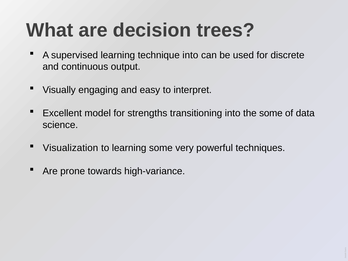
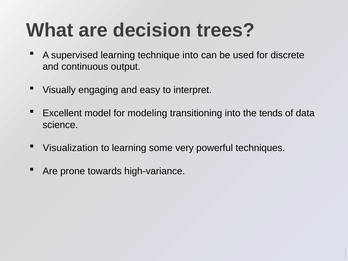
strengths: strengths -> modeling
the some: some -> tends
